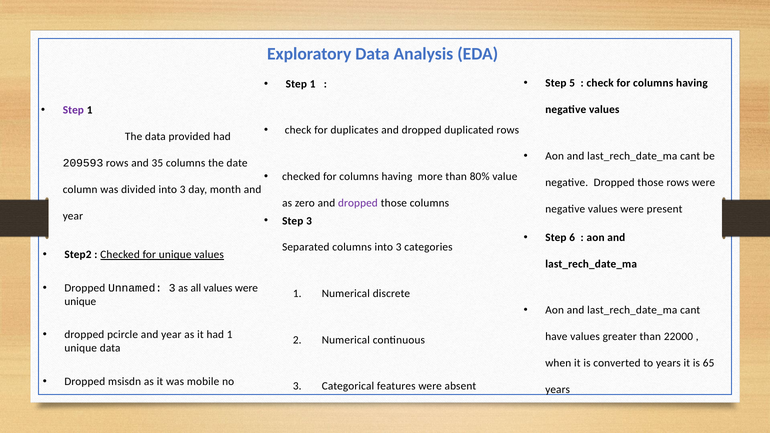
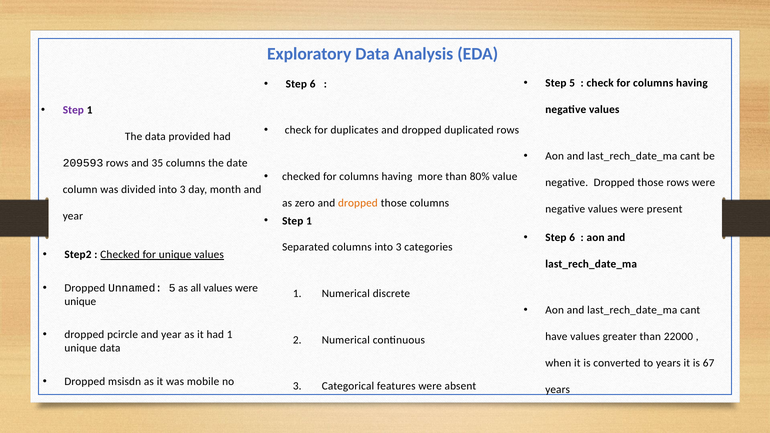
1 at (313, 84): 1 -> 6
dropped at (358, 203) colour: purple -> orange
3 at (309, 221): 3 -> 1
Unnamed 3: 3 -> 5
65: 65 -> 67
